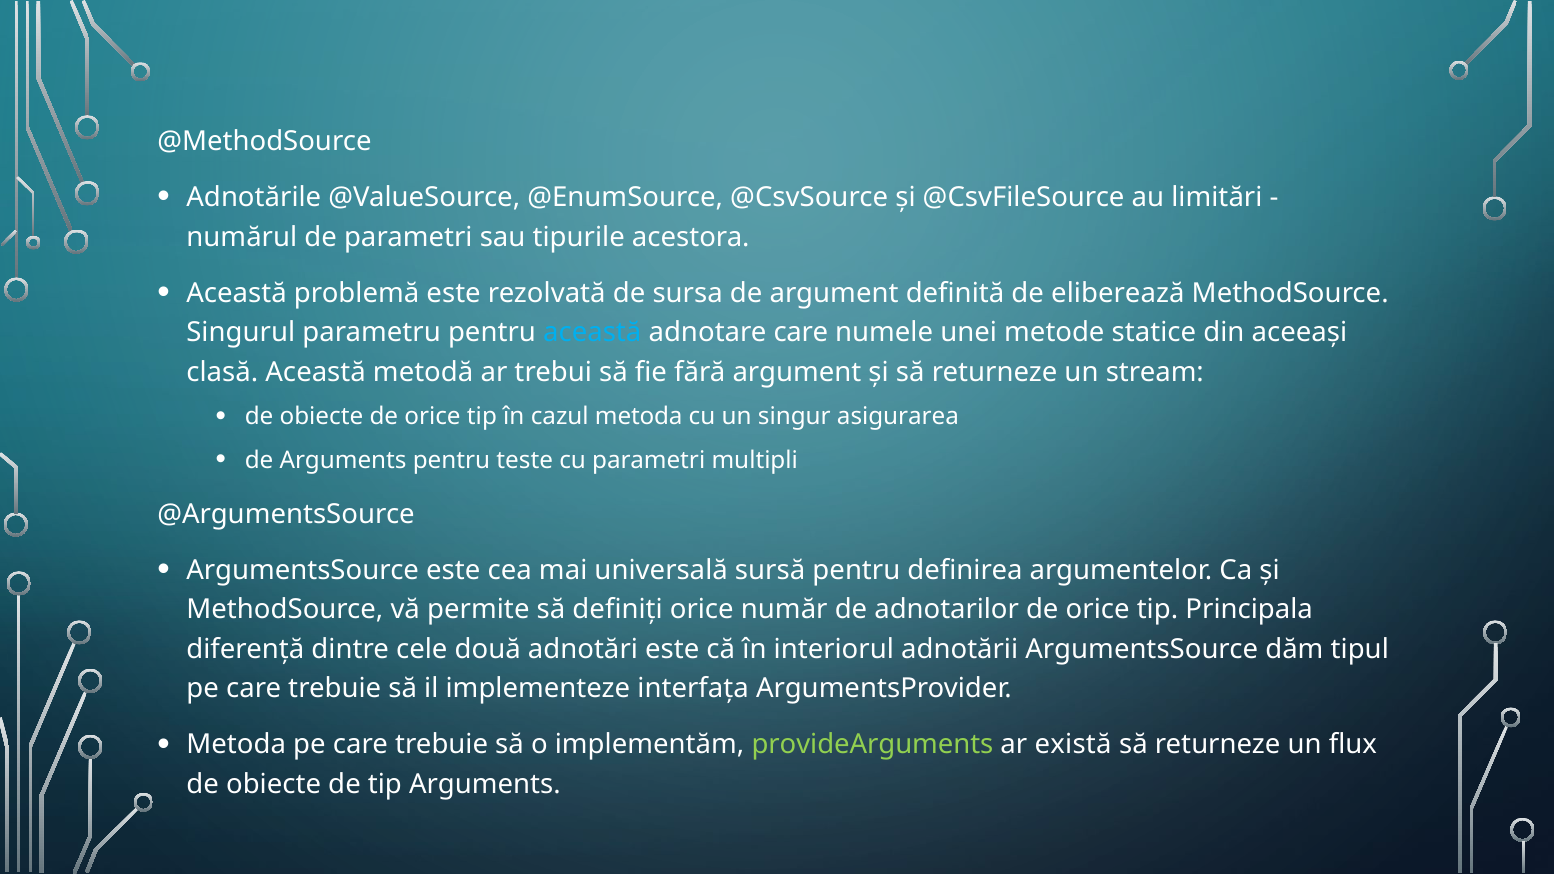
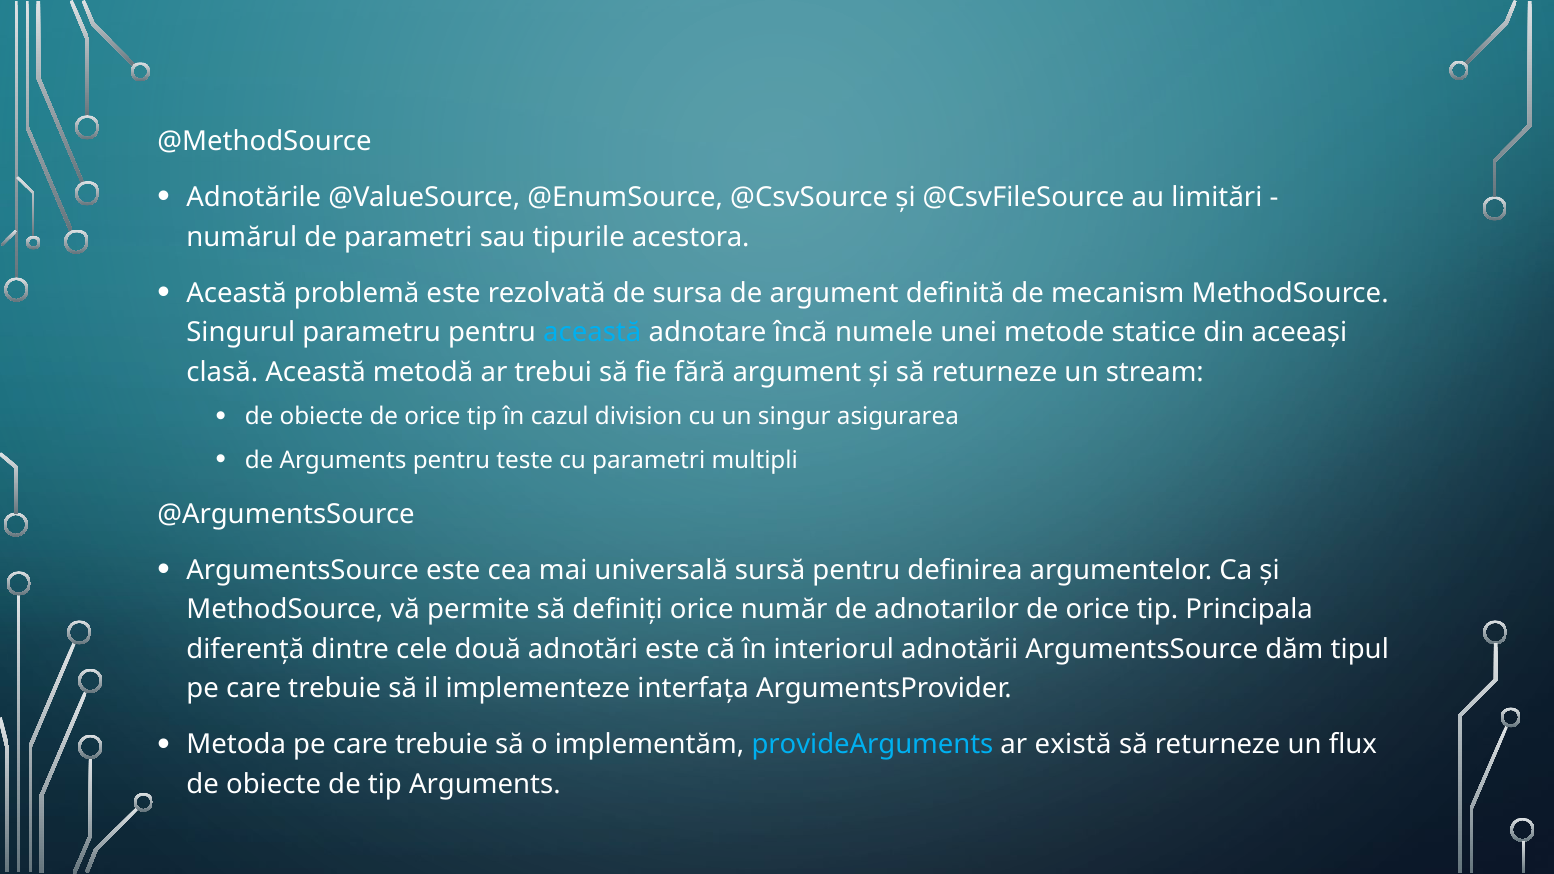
eliberează: eliberează -> mecanism
adnotare care: care -> încă
cazul metoda: metoda -> division
provideArguments colour: light green -> light blue
